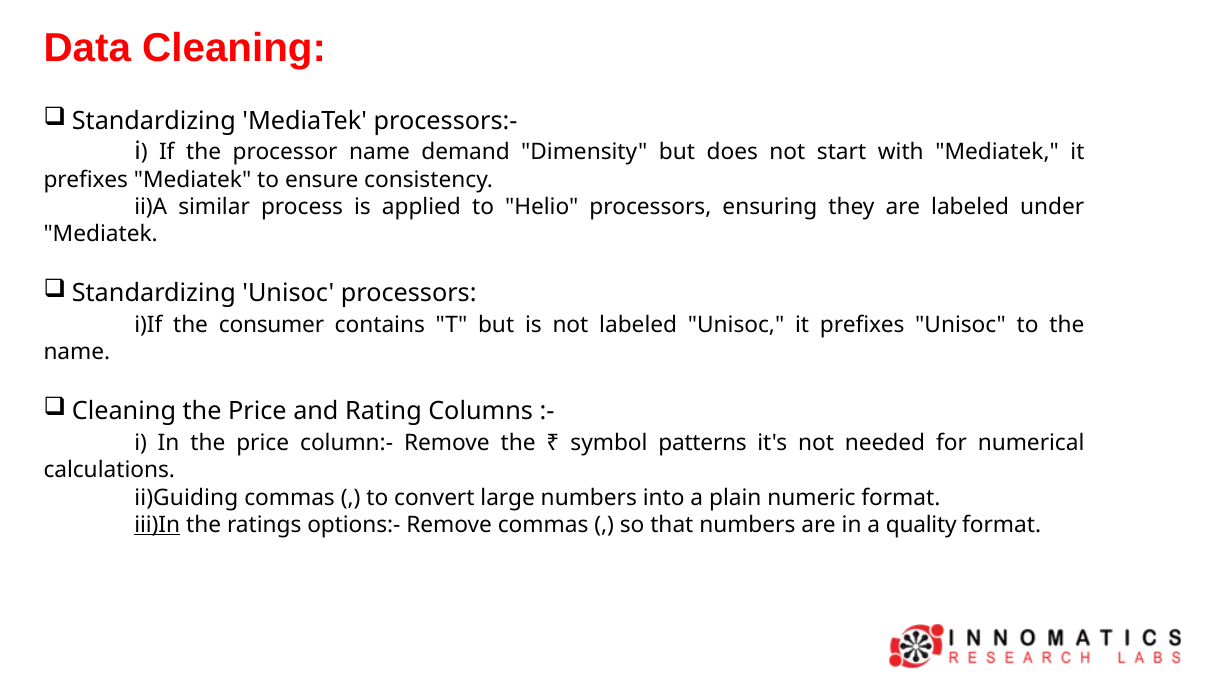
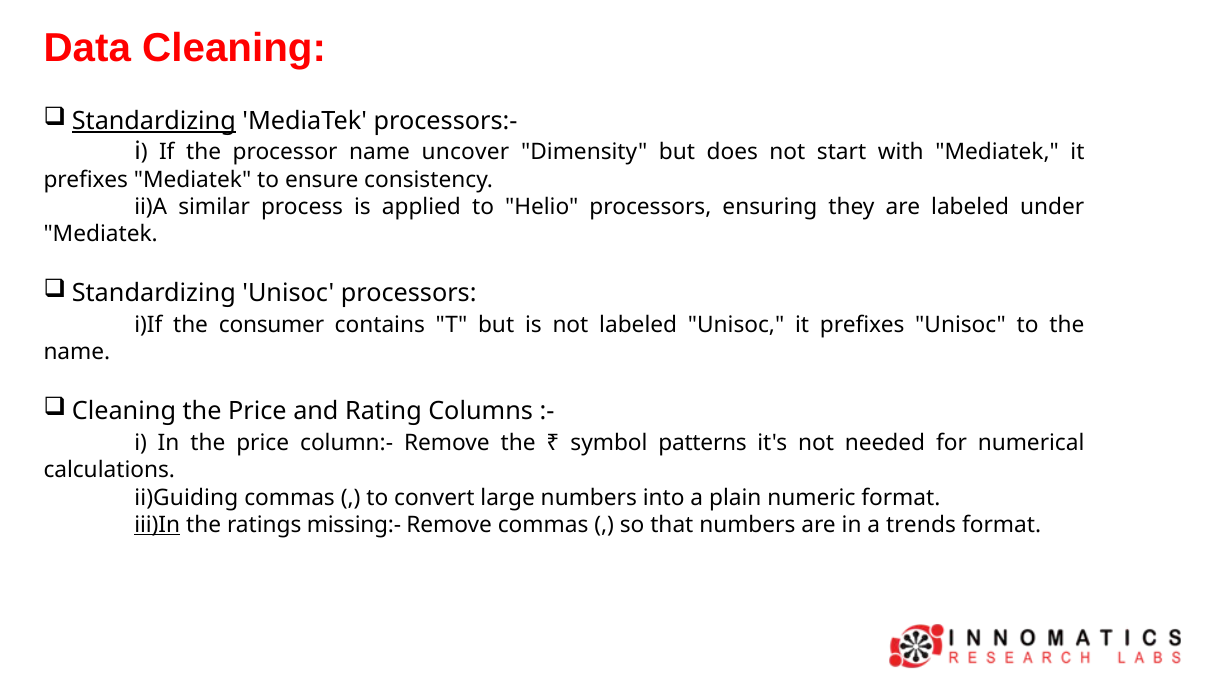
Standardizing at (154, 121) underline: none -> present
demand: demand -> uncover
options:-: options:- -> missing:-
quality: quality -> trends
